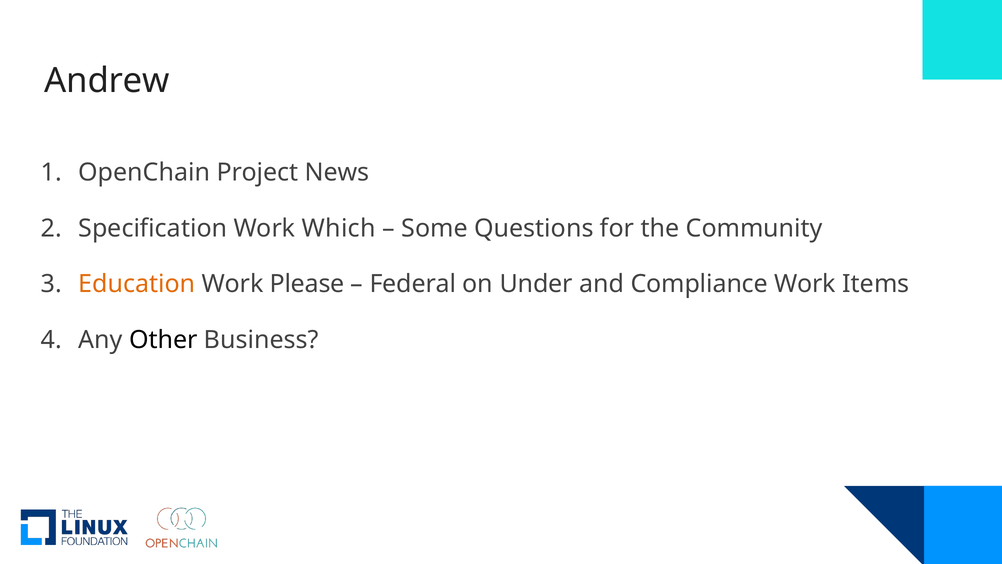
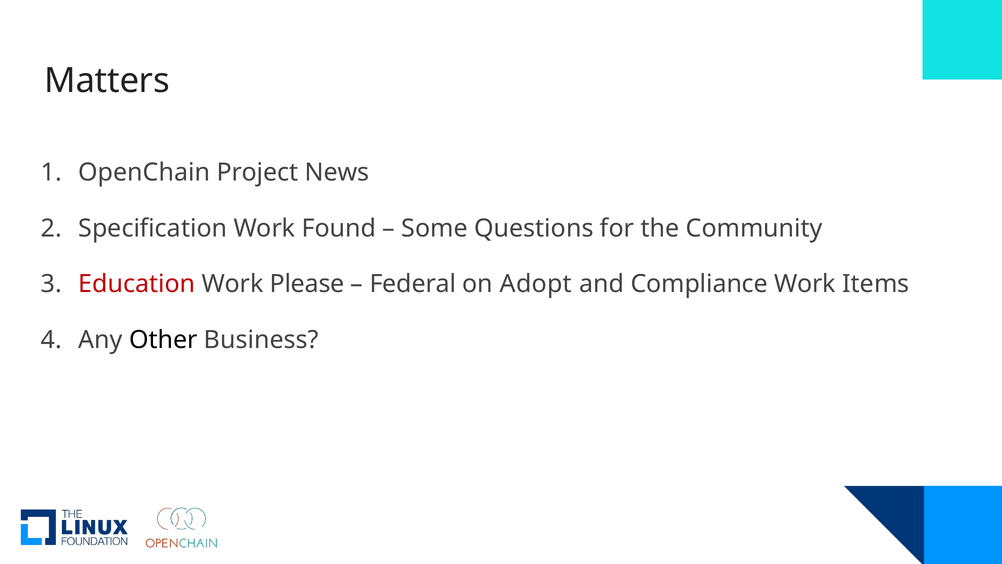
Andrew: Andrew -> Matters
Which: Which -> Found
Education colour: orange -> red
Under: Under -> Adopt
